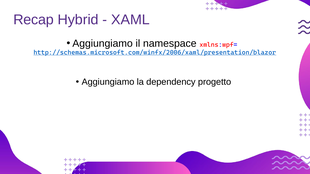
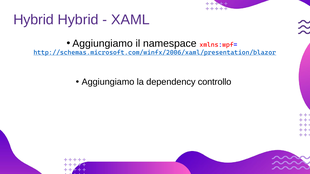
Recap at (34, 20): Recap -> Hybrid
progetto: progetto -> controllo
